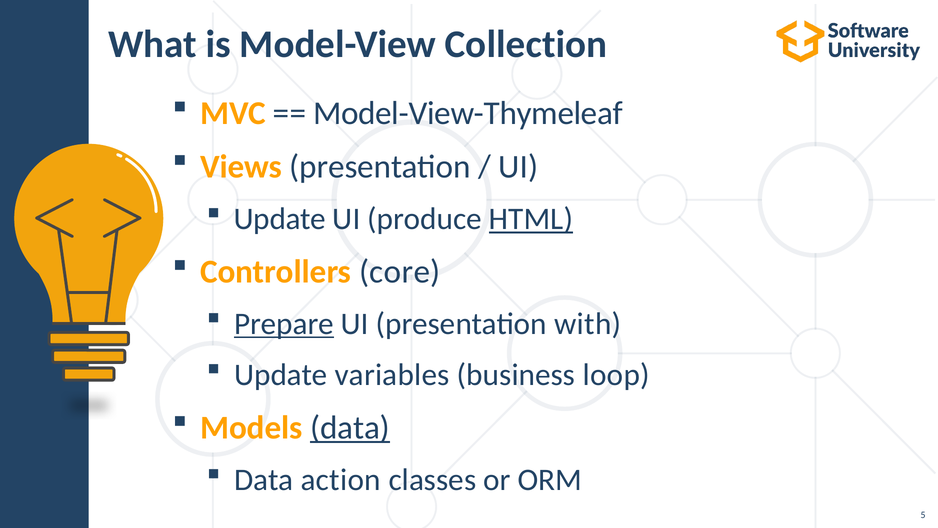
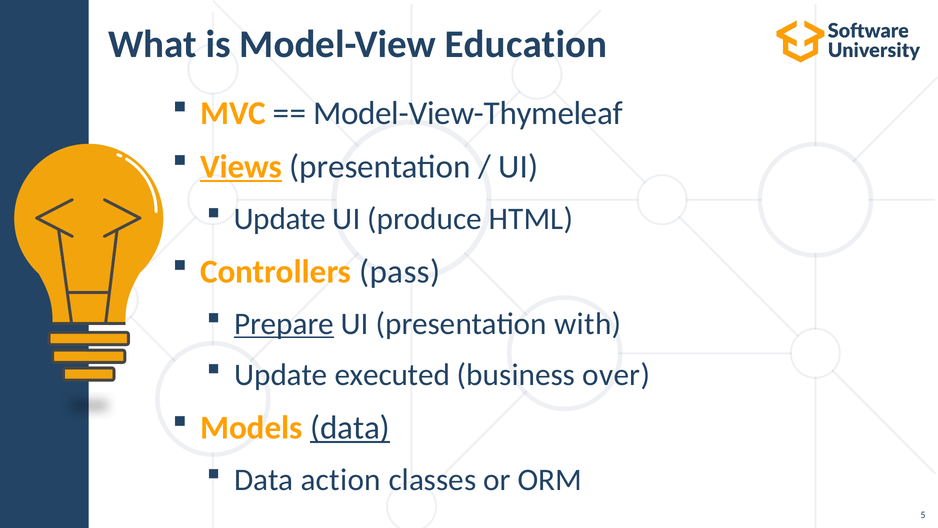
Collection: Collection -> Education
Views underline: none -> present
HTML underline: present -> none
core: core -> pass
variables: variables -> executed
loop: loop -> over
